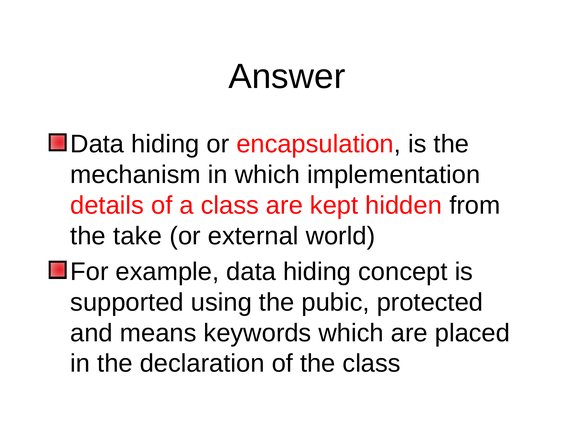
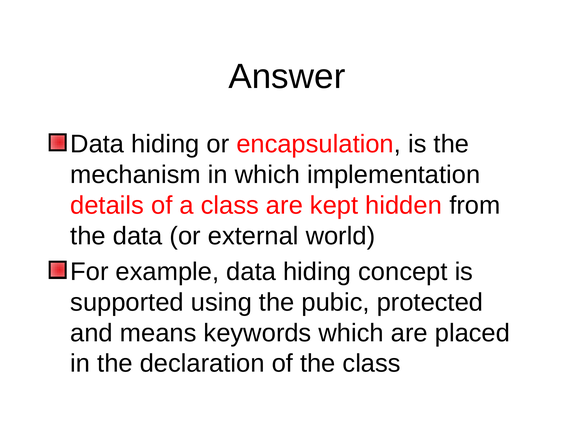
the take: take -> data
